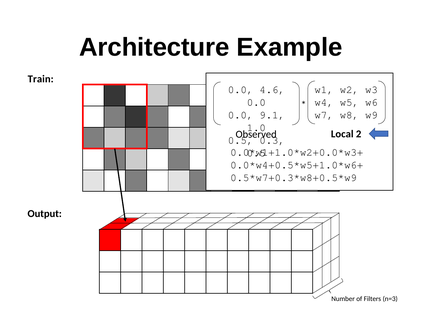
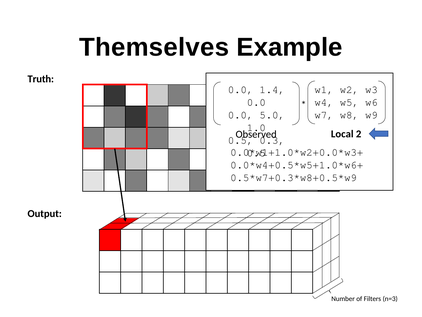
Architecture: Architecture -> Themselves
Train: Train -> Truth
4.6: 4.6 -> 1.4
9.1: 9.1 -> 5.0
